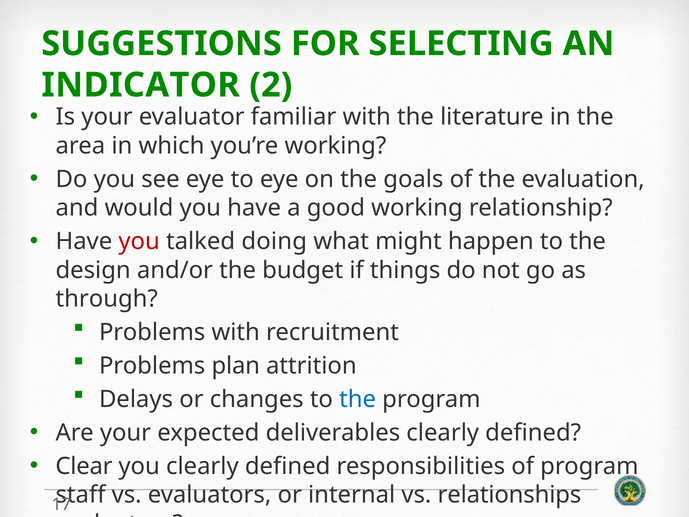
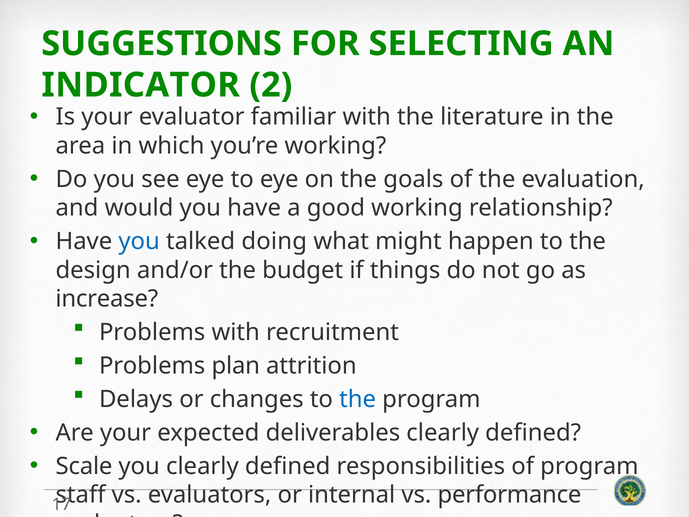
you at (139, 241) colour: red -> blue
through: through -> increase
Clear: Clear -> Scale
relationships: relationships -> performance
